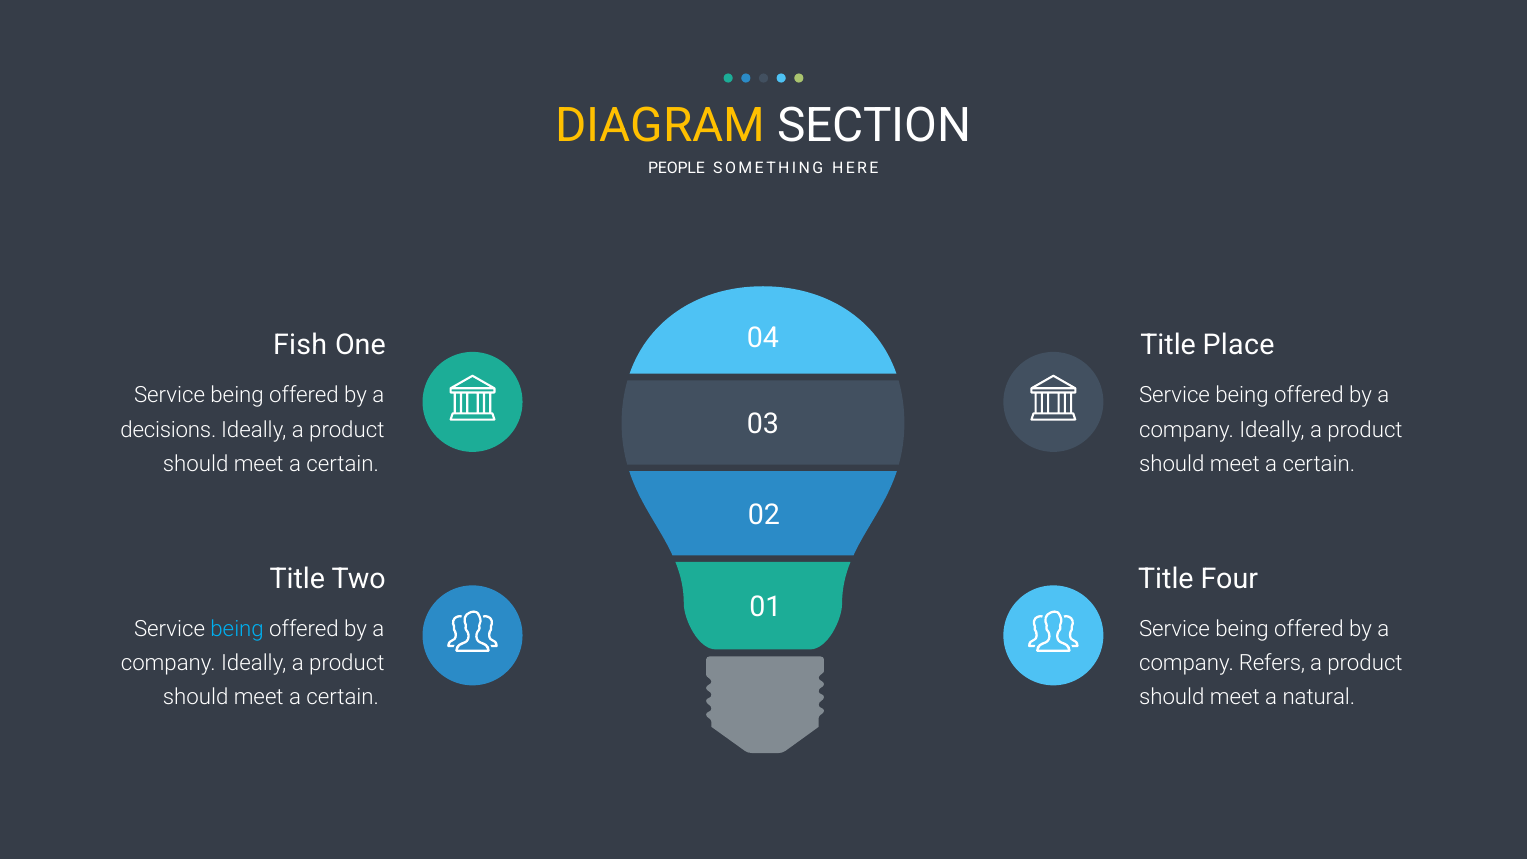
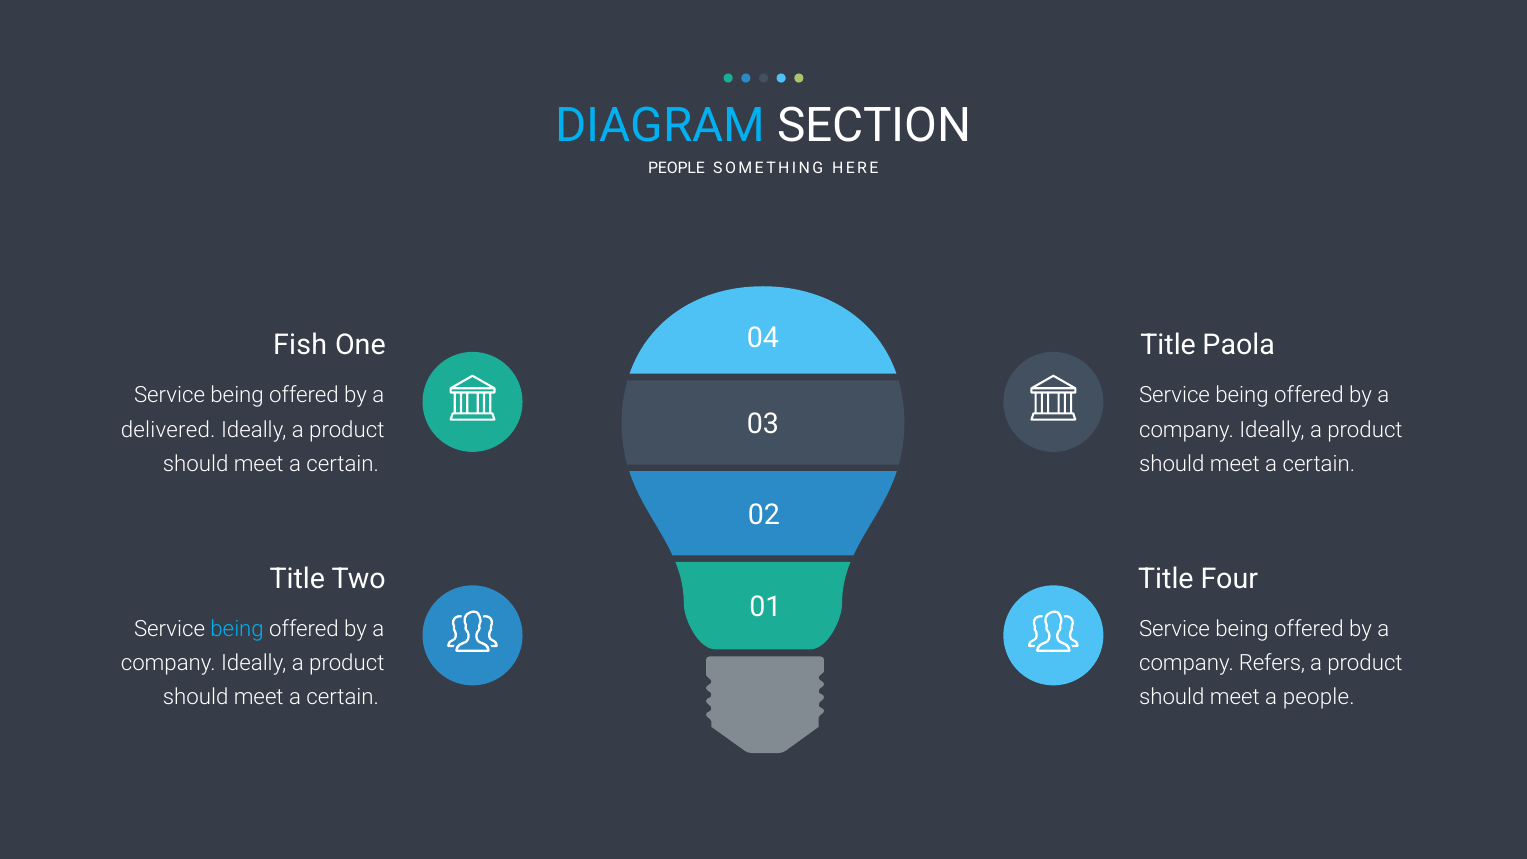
DIAGRAM colour: yellow -> light blue
Place: Place -> Paola
decisions: decisions -> delivered
a natural: natural -> people
